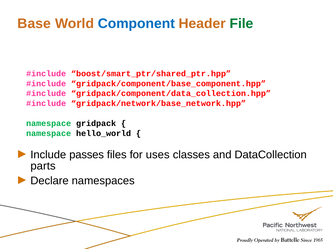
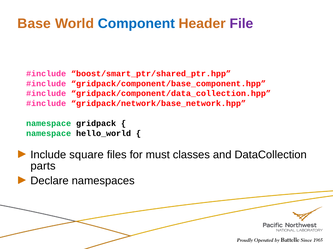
File colour: green -> purple
passes: passes -> square
uses: uses -> must
